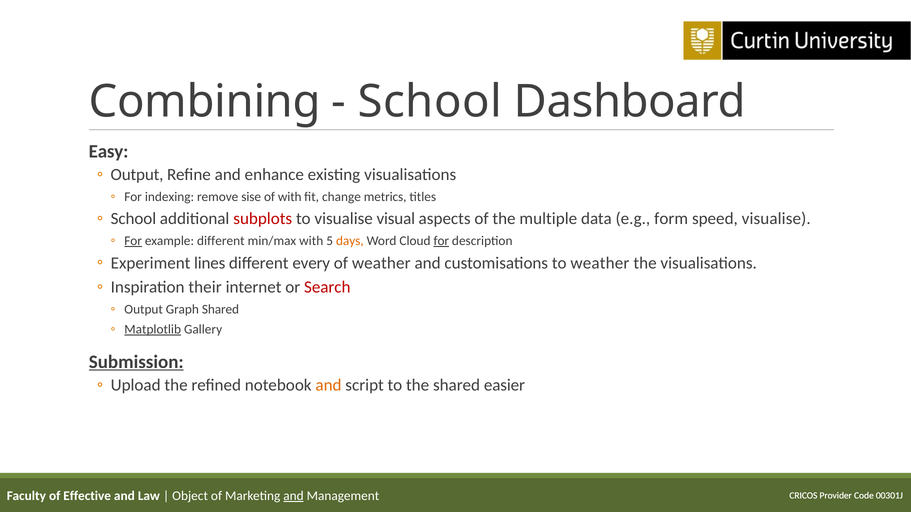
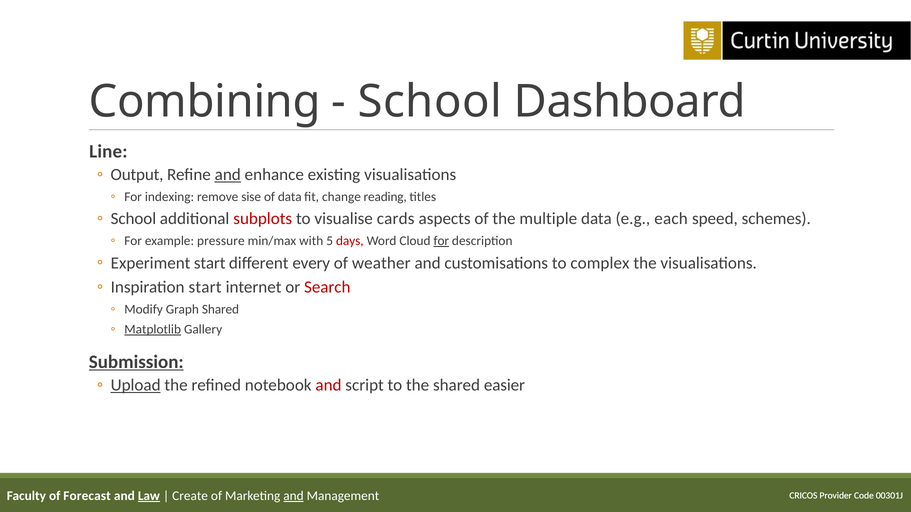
Easy: Easy -> Line
and at (228, 175) underline: none -> present
of with: with -> data
metrics: metrics -> reading
visual: visual -> cards
form: form -> each
speed visualise: visualise -> schemes
For at (133, 241) underline: present -> none
example different: different -> pressure
days colour: orange -> red
Experiment lines: lines -> start
to weather: weather -> complex
Inspiration their: their -> start
Output at (144, 310): Output -> Modify
Upload underline: none -> present
and at (329, 385) colour: orange -> red
Effective: Effective -> Forecast
Law underline: none -> present
Object: Object -> Create
